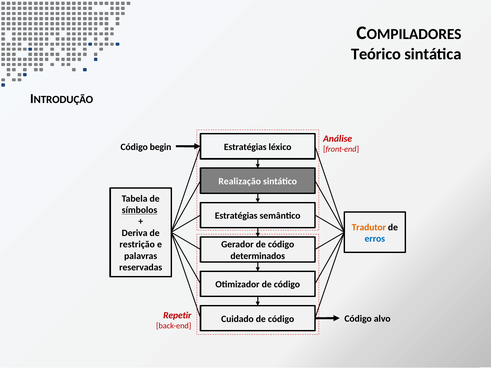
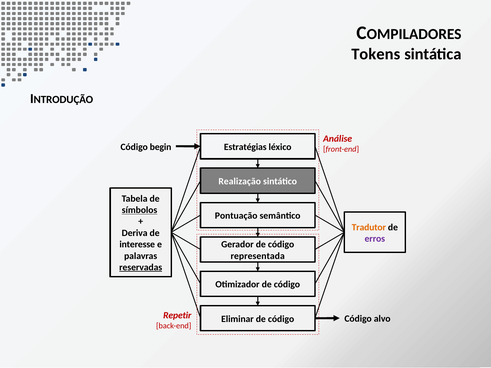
Teórico: Teórico -> Tokens
Estratégias at (236, 216): Estratégias -> Pontuação
erros colour: blue -> purple
restrição: restrição -> interesse
determinados: determinados -> representada
reservadas underline: none -> present
Cuidado: Cuidado -> Eliminar
